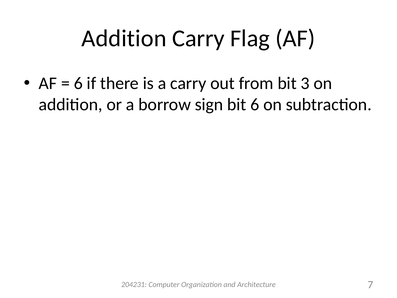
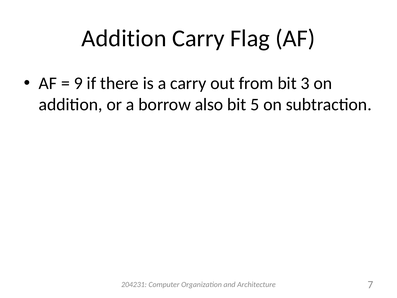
6 at (78, 83): 6 -> 9
sign: sign -> also
bit 6: 6 -> 5
